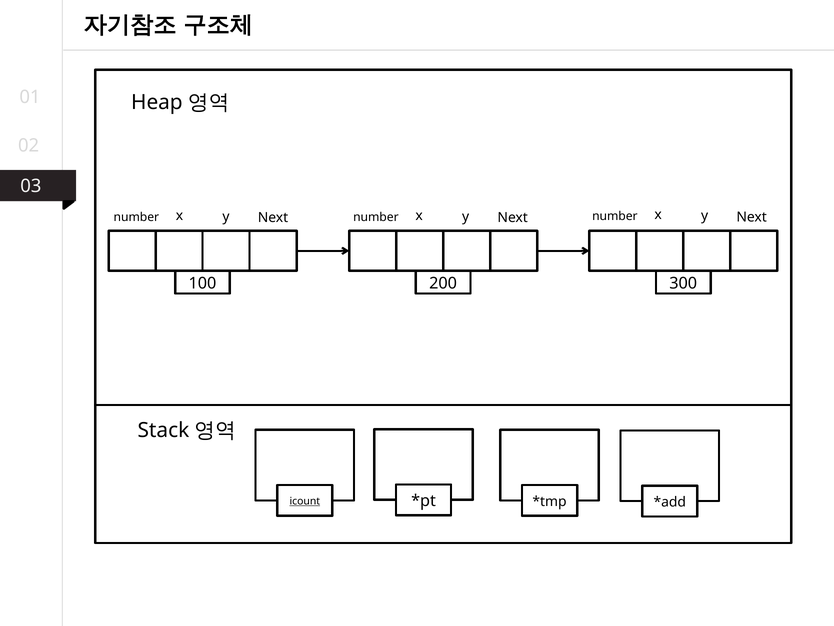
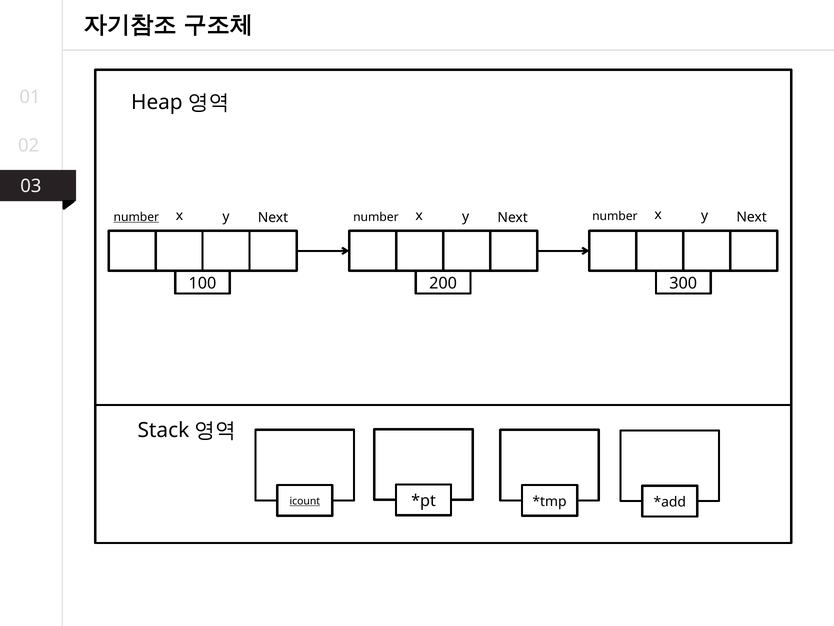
number at (136, 217) underline: none -> present
